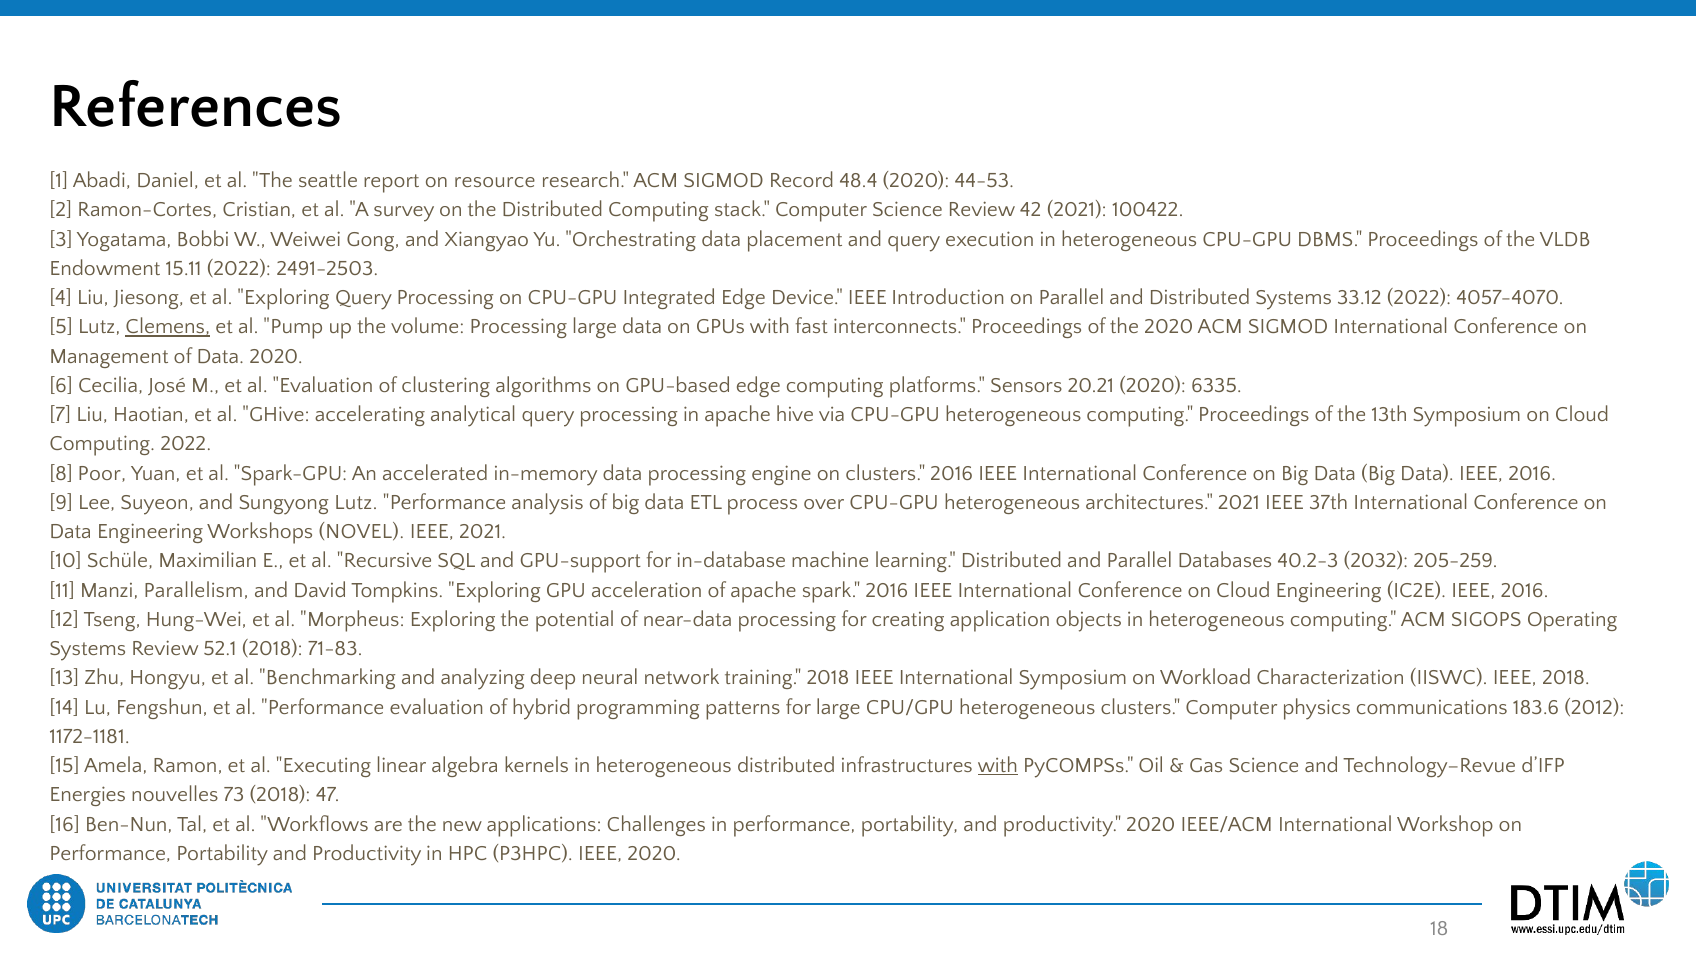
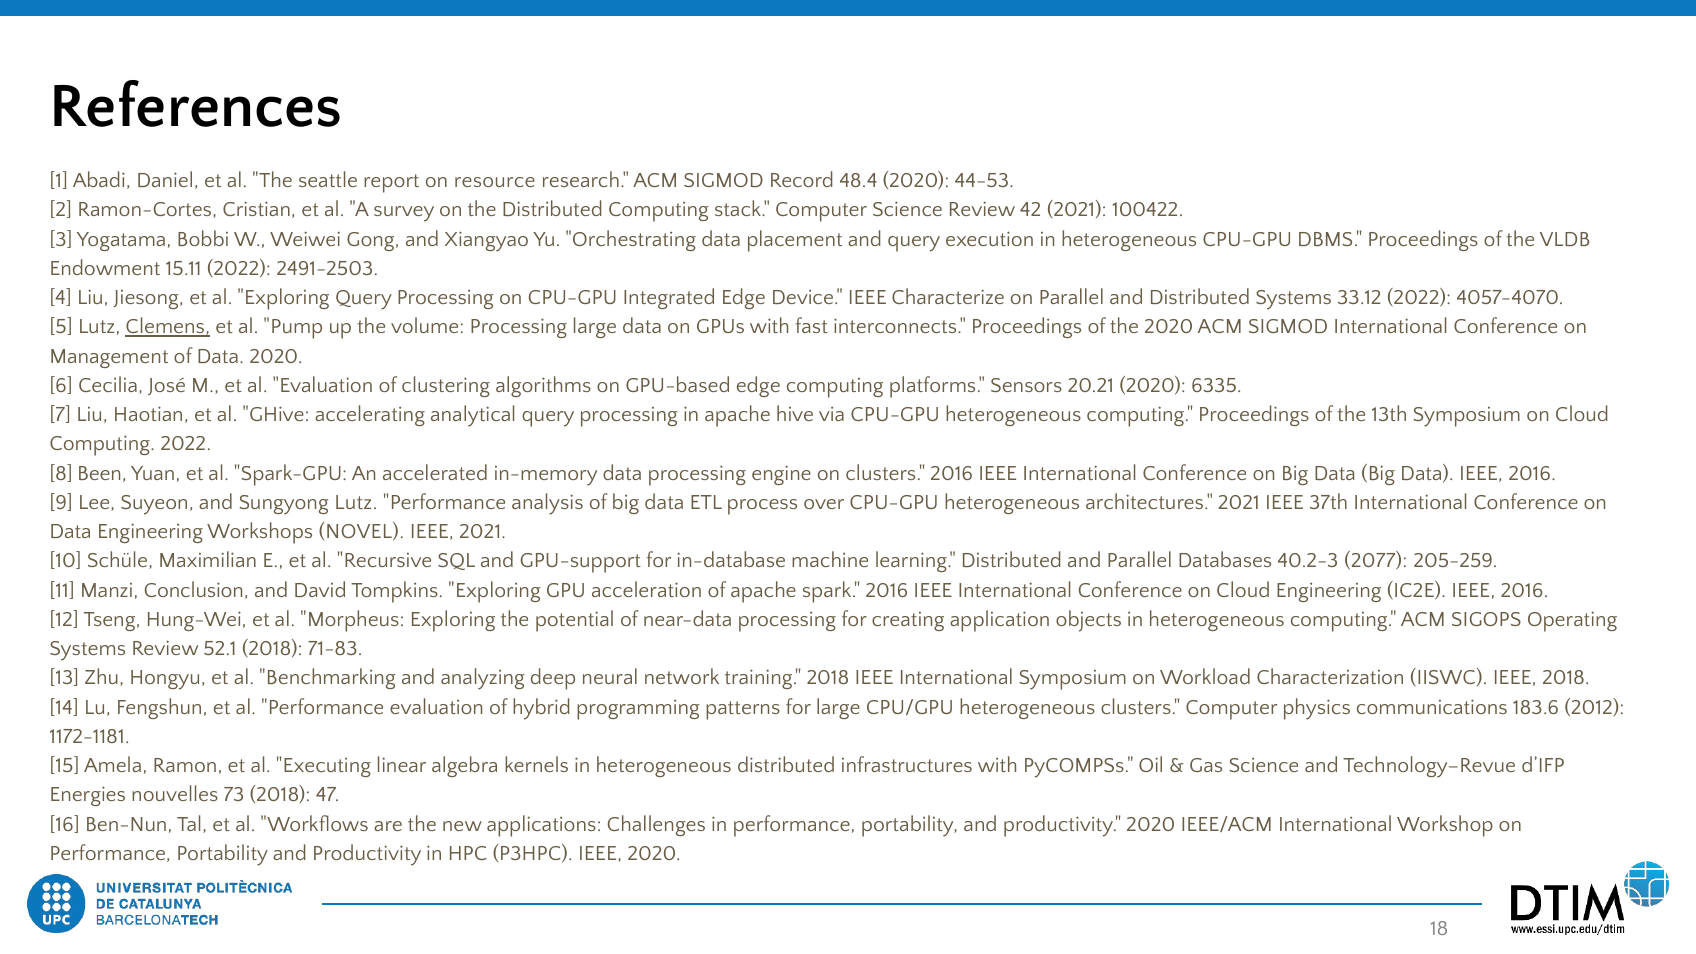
Introduction: Introduction -> Characterize
Poor: Poor -> Been
2032: 2032 -> 2077
Parallelism: Parallelism -> Conclusion
with at (998, 766) underline: present -> none
